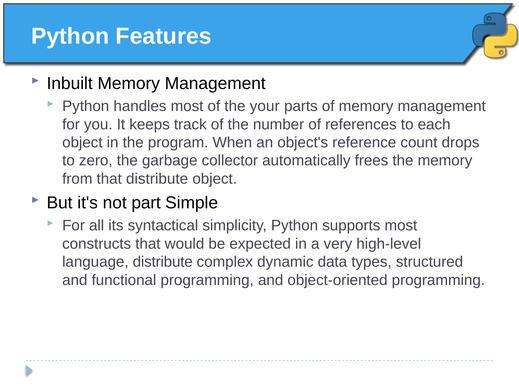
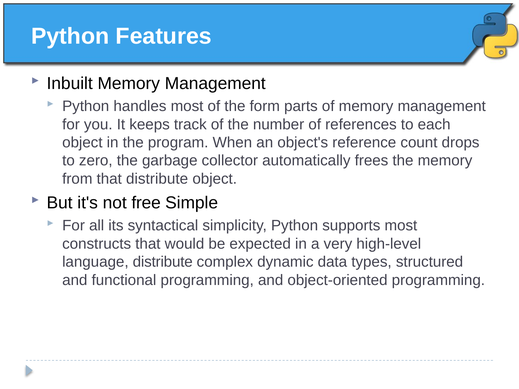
your: your -> form
part: part -> free
